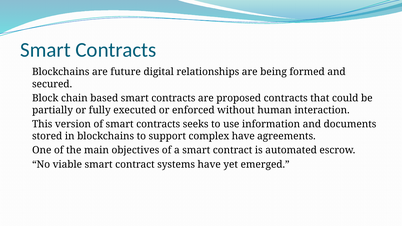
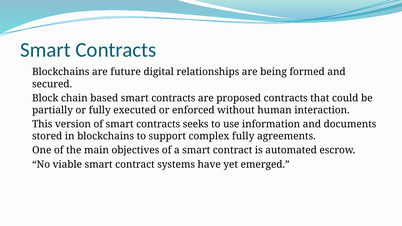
complex have: have -> fully
